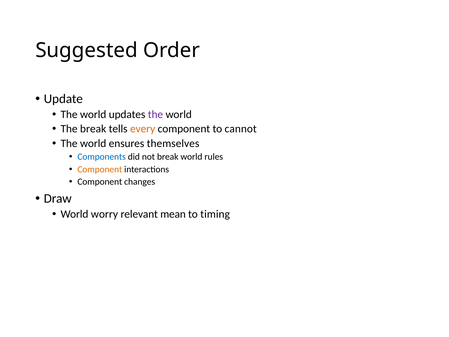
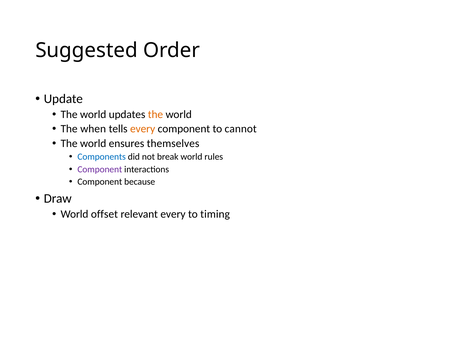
the at (155, 114) colour: purple -> orange
The break: break -> when
Component at (100, 169) colour: orange -> purple
changes: changes -> because
worry: worry -> offset
relevant mean: mean -> every
